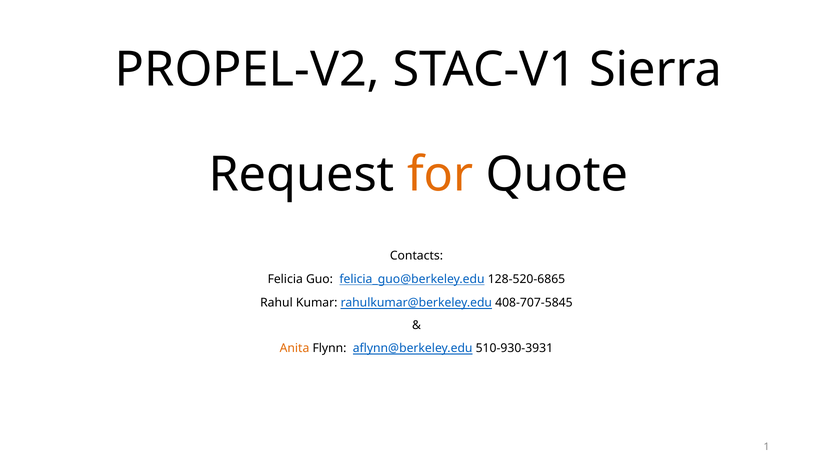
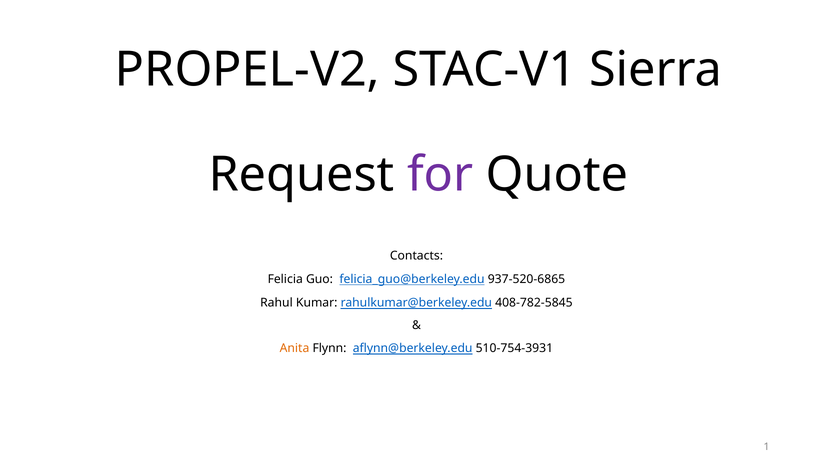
for colour: orange -> purple
128-520-6865: 128-520-6865 -> 937-520-6865
408-707-5845: 408-707-5845 -> 408-782-5845
510-930-3931: 510-930-3931 -> 510-754-3931
